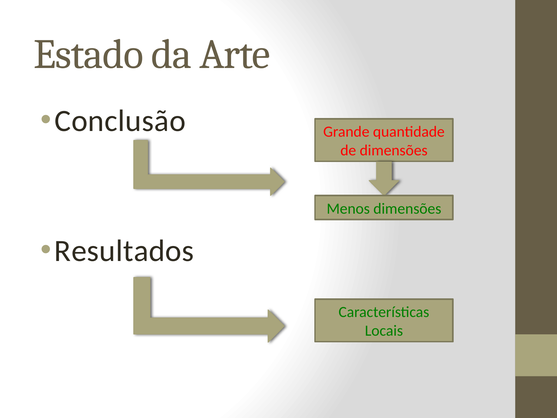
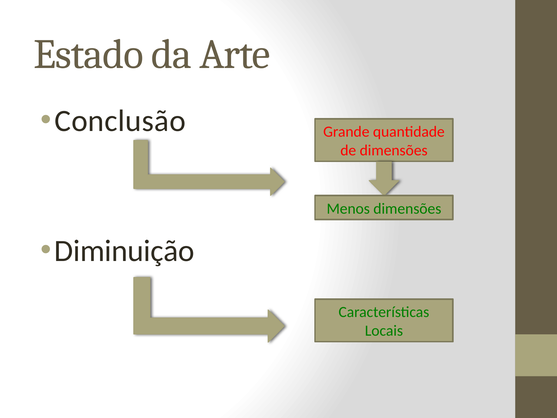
Resultados: Resultados -> Diminuição
